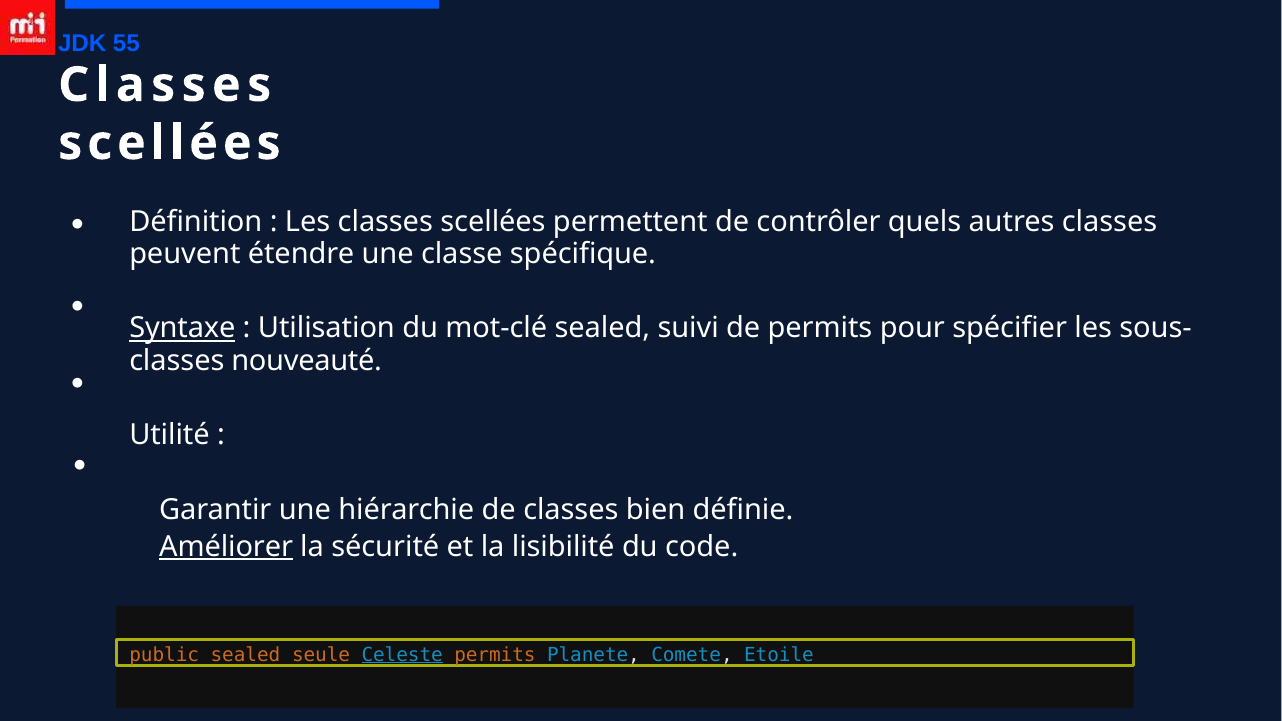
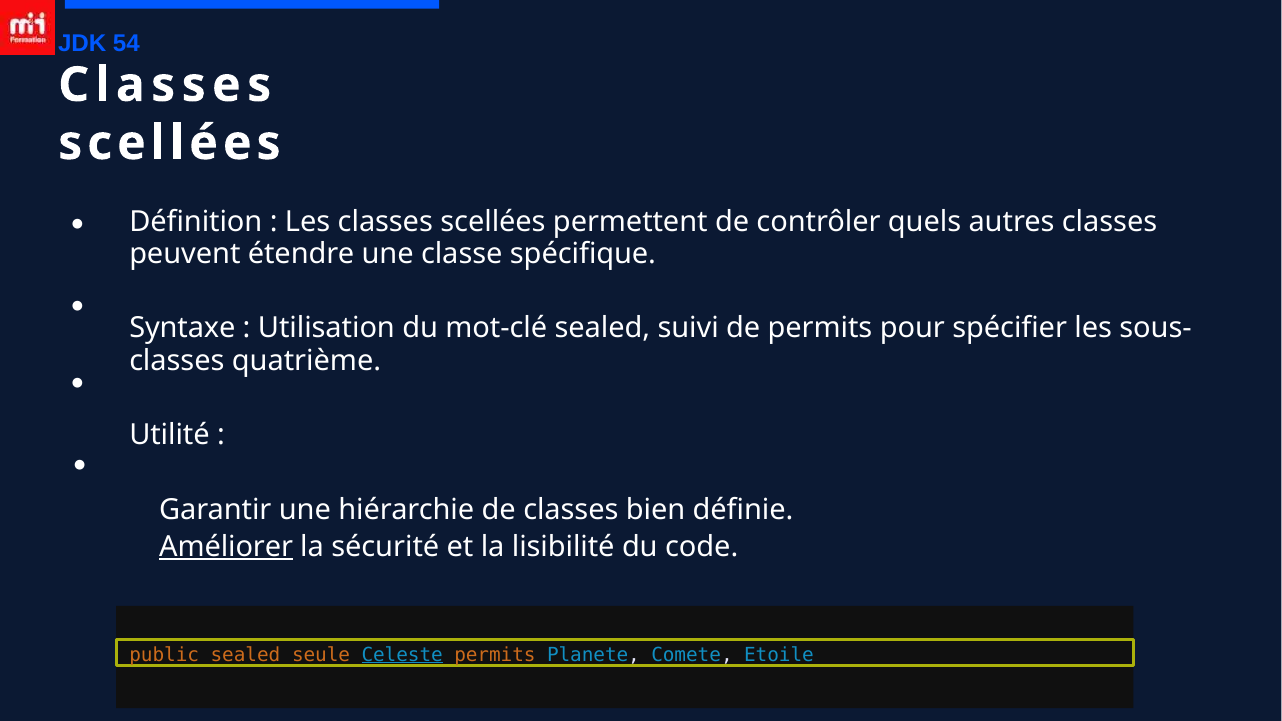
55: 55 -> 54
Syntaxe underline: present -> none
nouveauté: nouveauté -> quatrième
